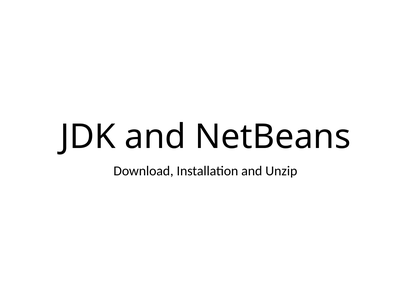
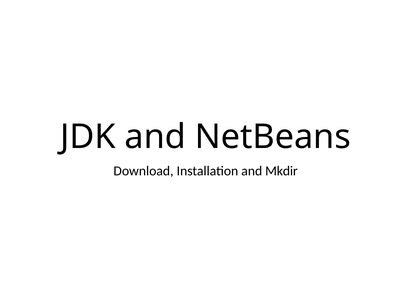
Unzip: Unzip -> Mkdir
